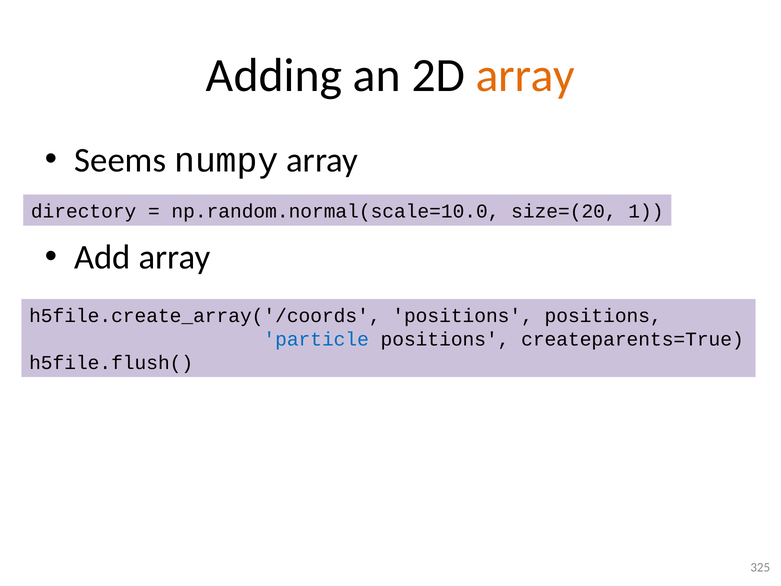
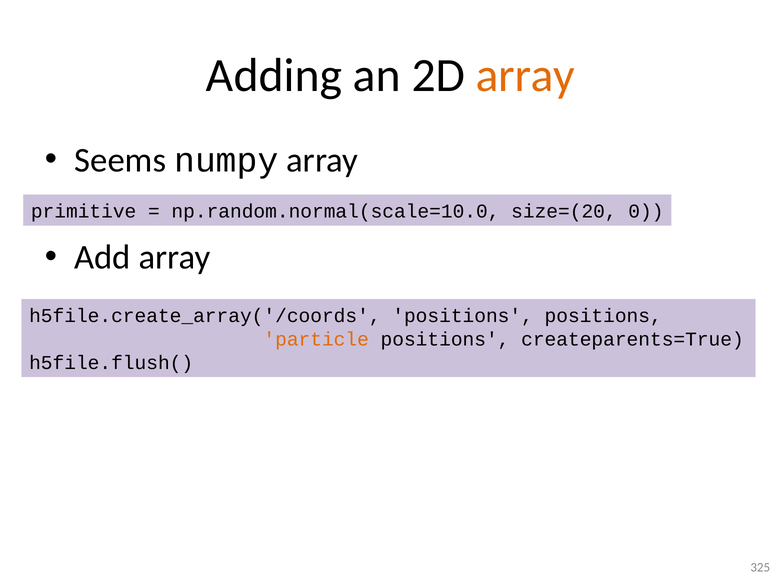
directory: directory -> primitive
1: 1 -> 0
particle colour: blue -> orange
